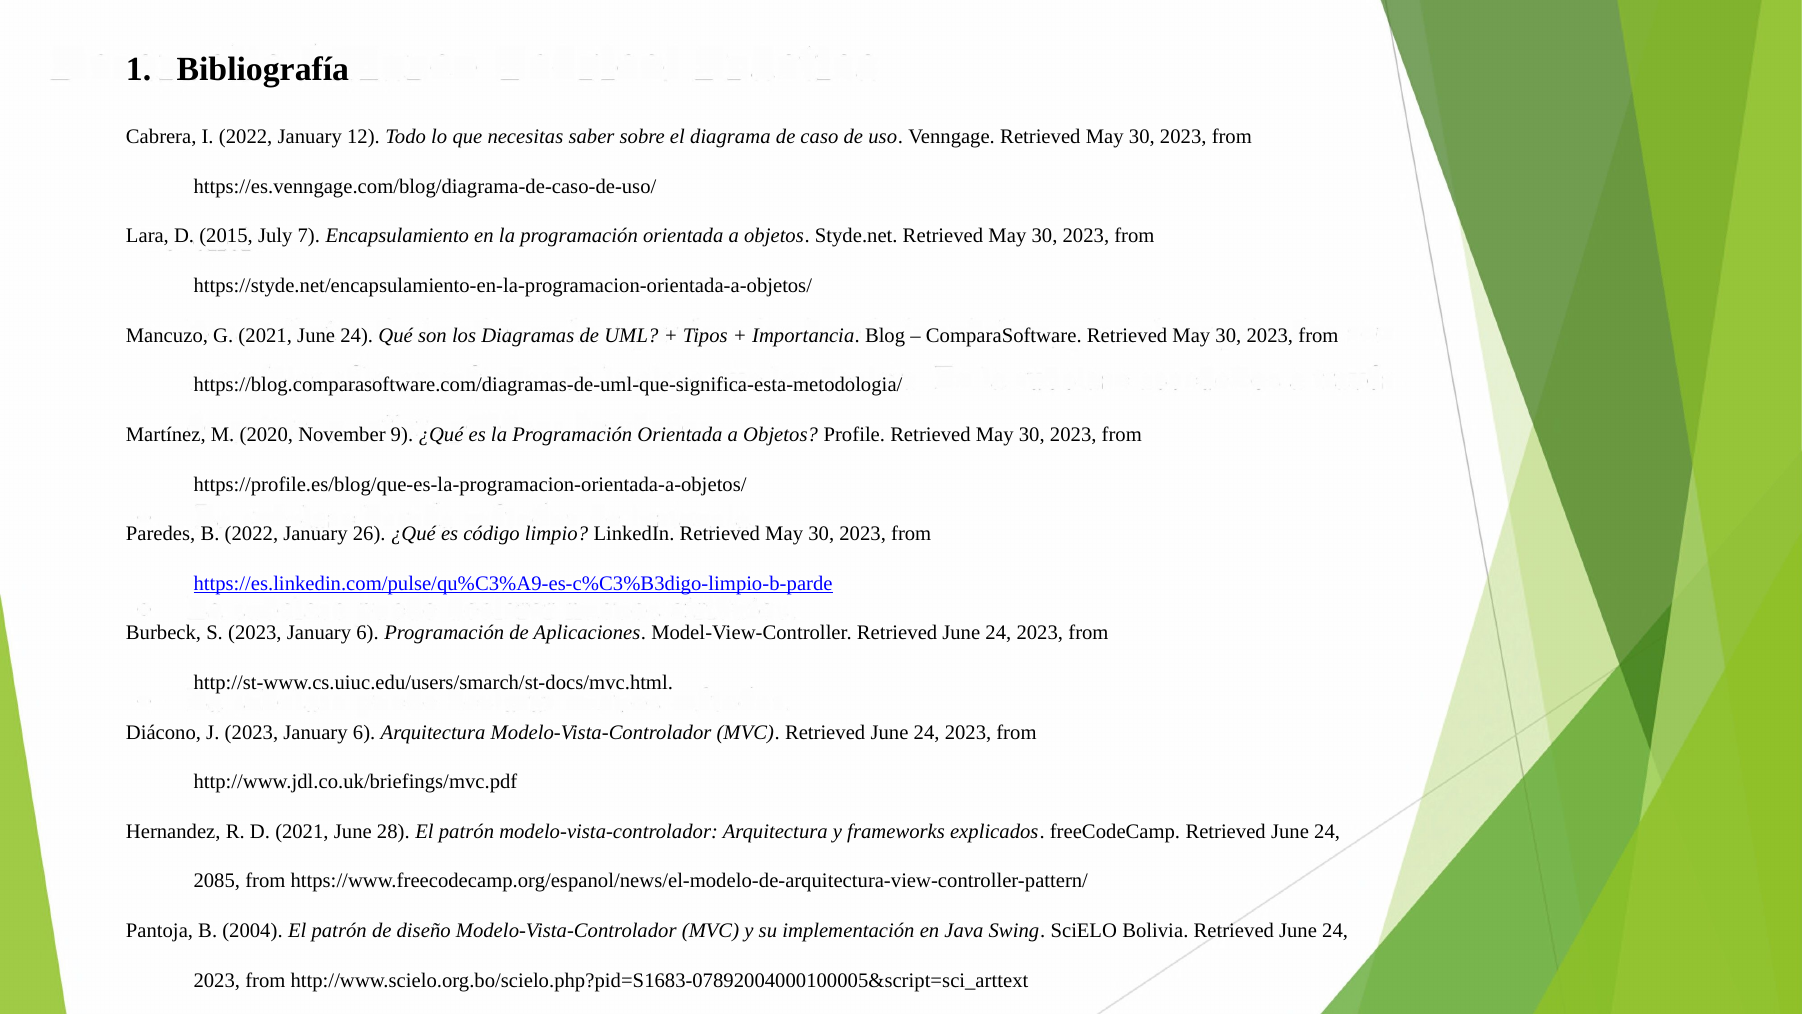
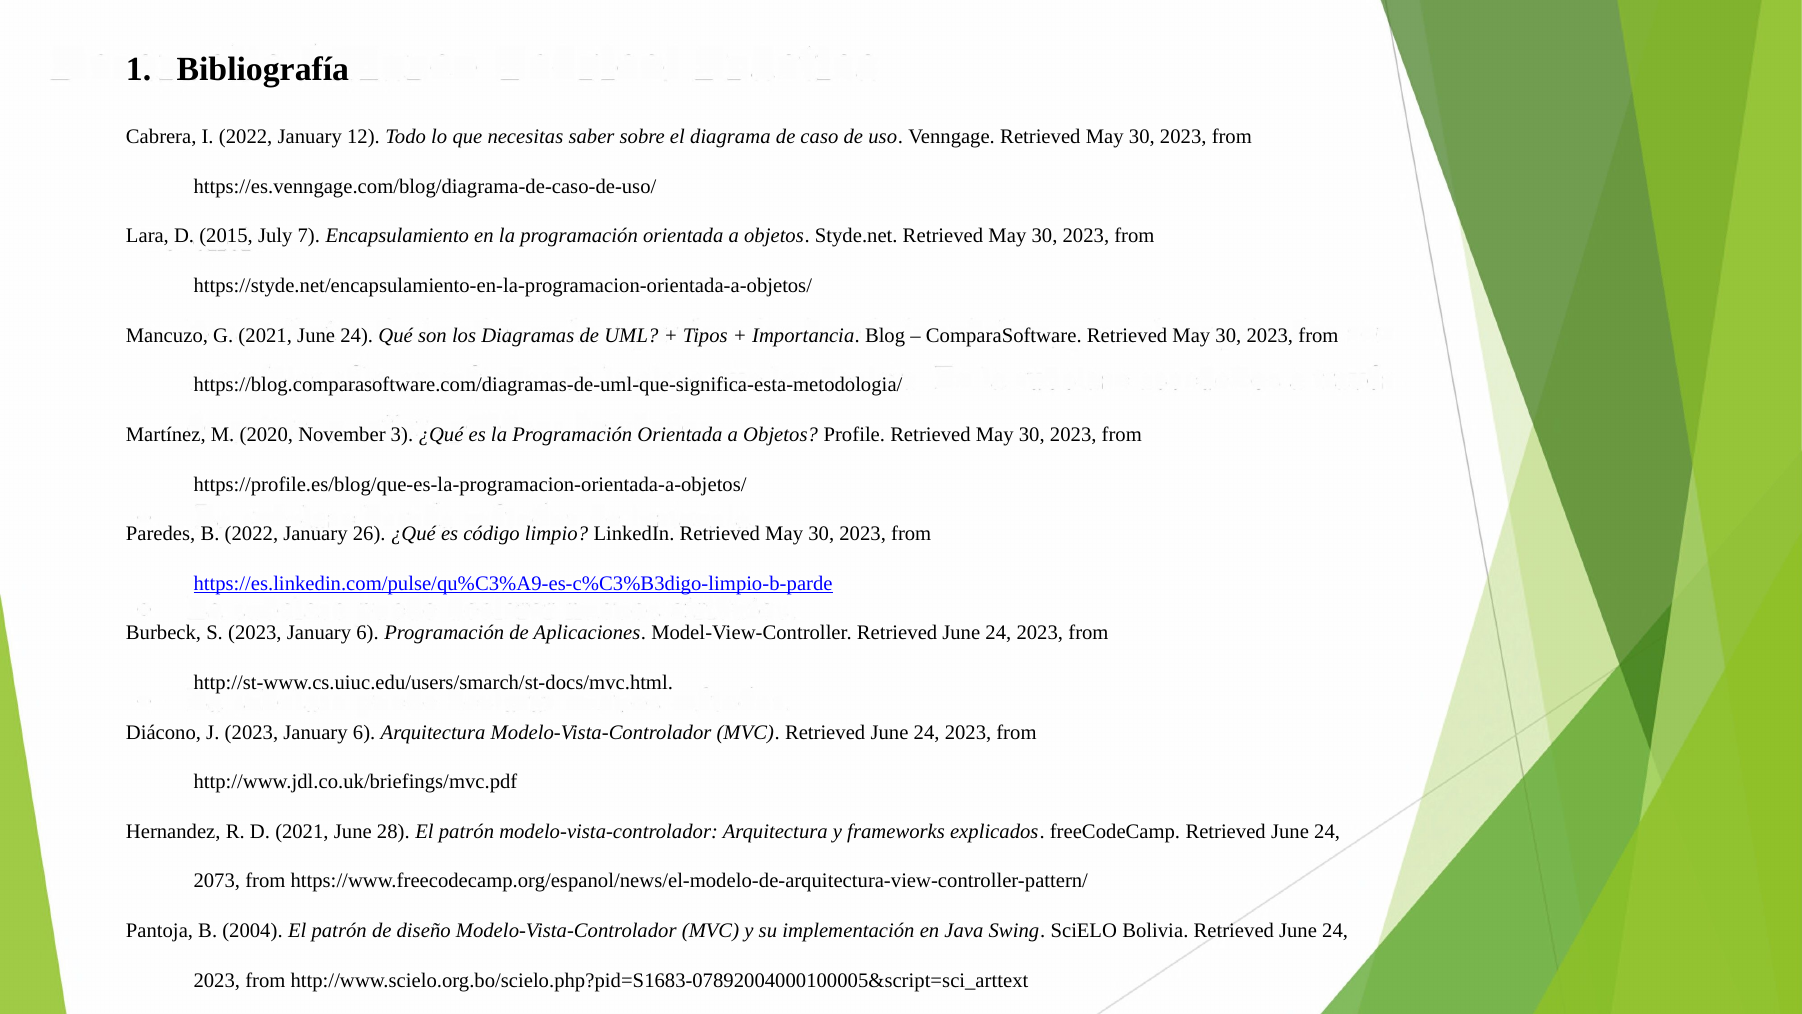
9: 9 -> 3
2085: 2085 -> 2073
